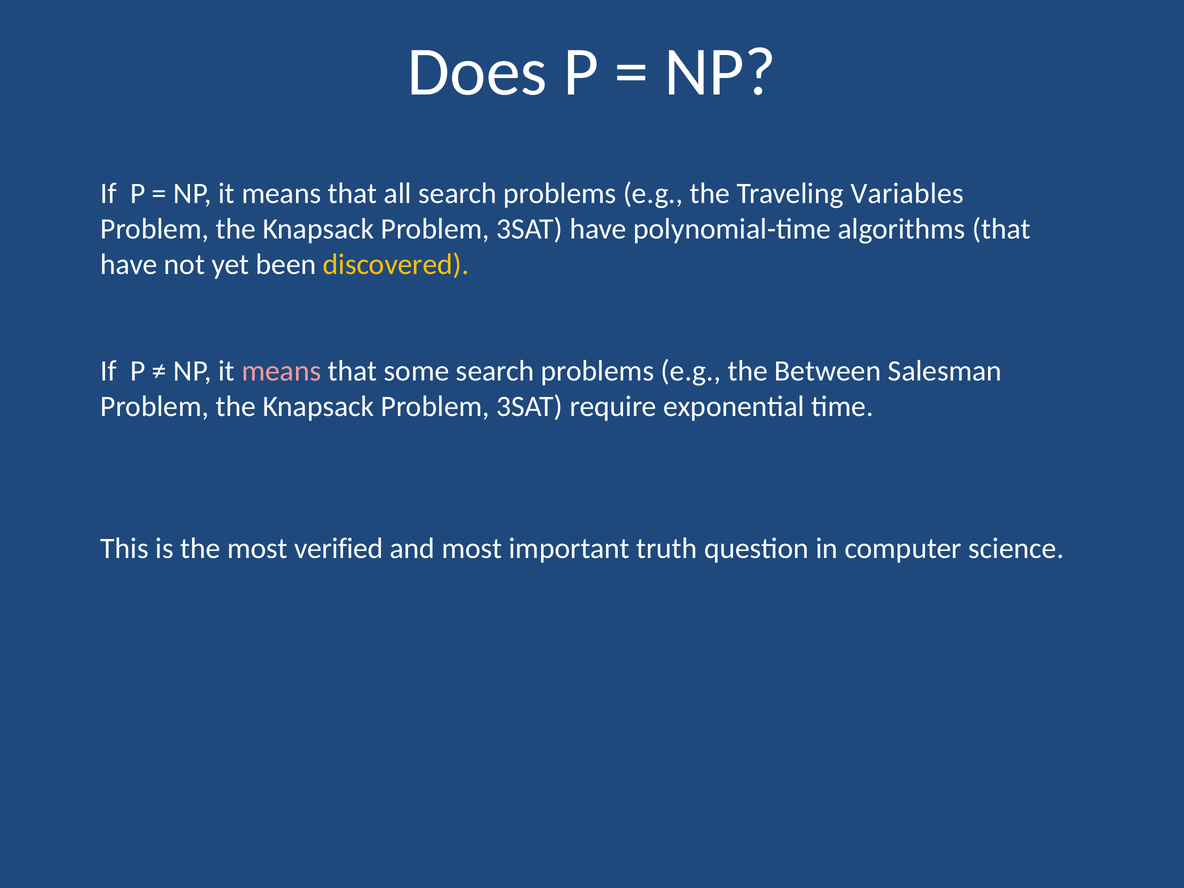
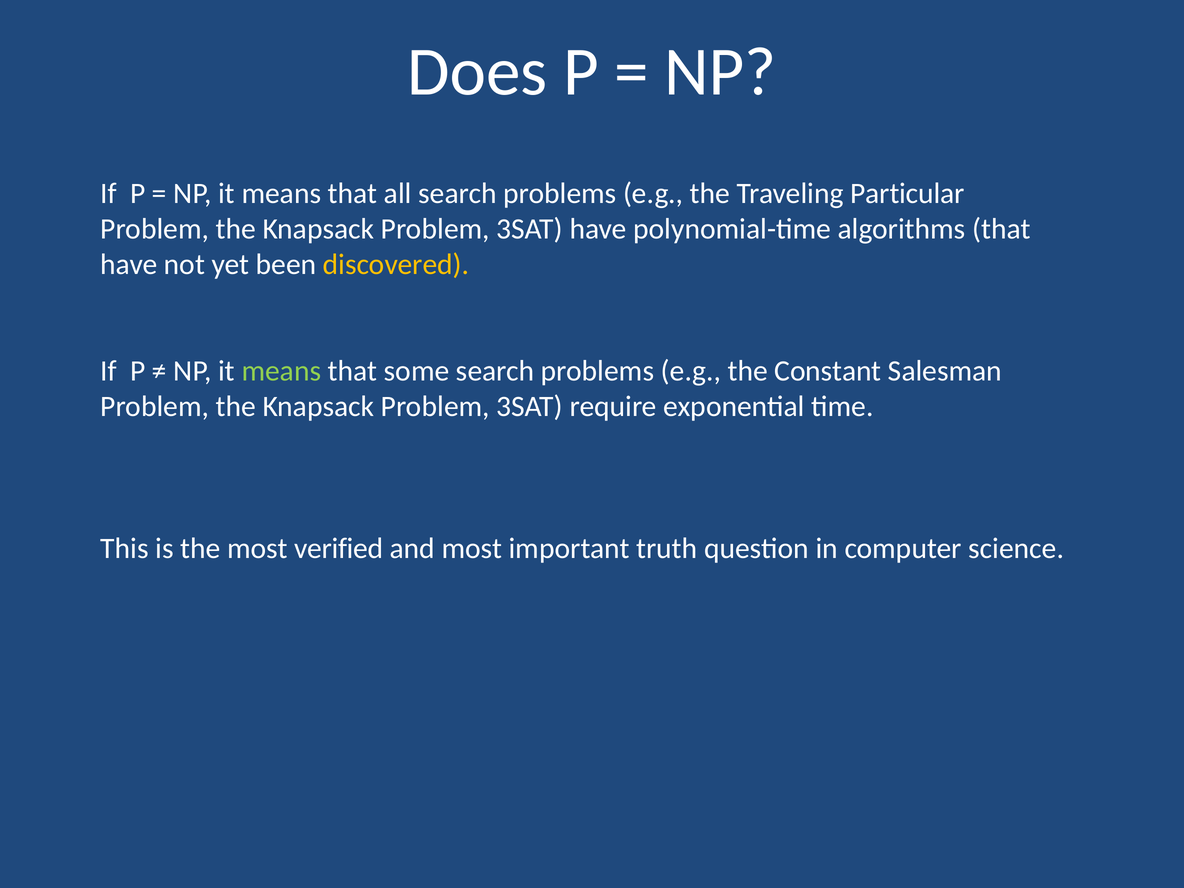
Variables: Variables -> Particular
means at (281, 371) colour: pink -> light green
Between: Between -> Constant
